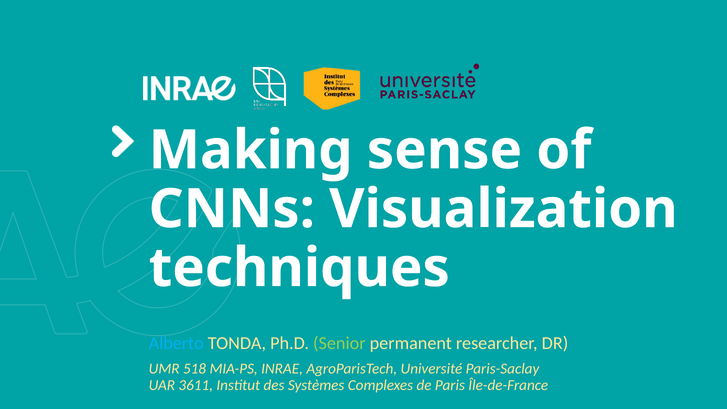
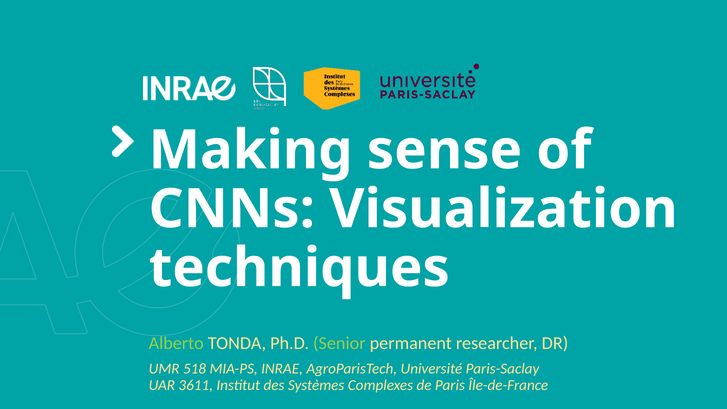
Alberto at (176, 343) colour: light blue -> light green
